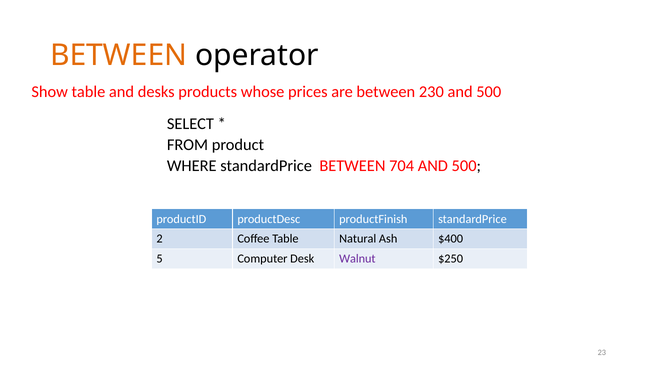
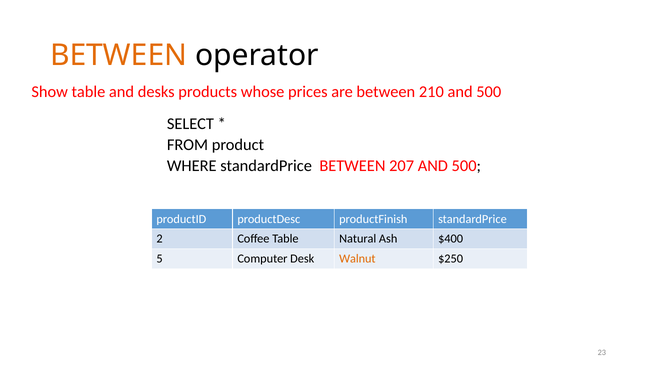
230: 230 -> 210
704: 704 -> 207
Walnut colour: purple -> orange
